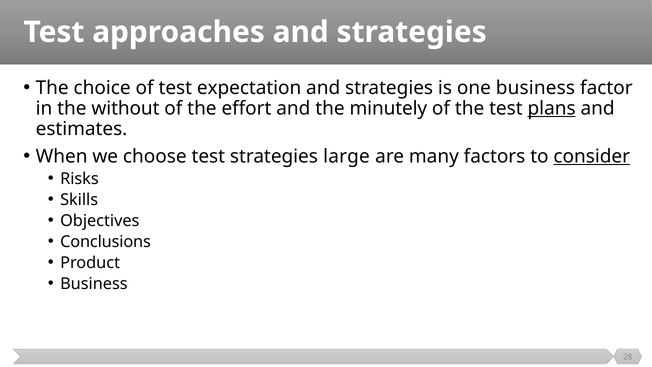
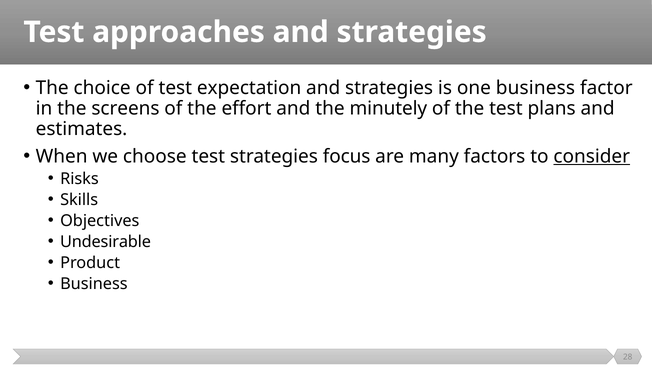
without: without -> screens
plans underline: present -> none
large: large -> focus
Conclusions: Conclusions -> Undesirable
